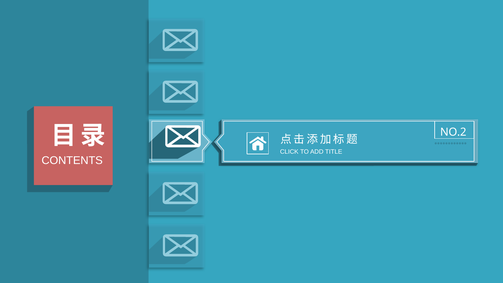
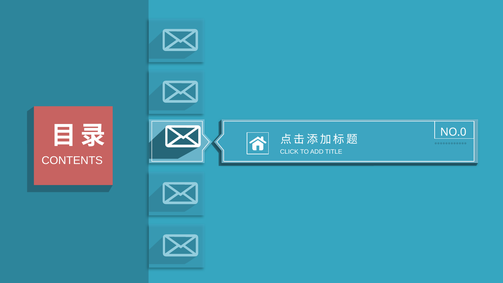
NO.2: NO.2 -> NO.0
